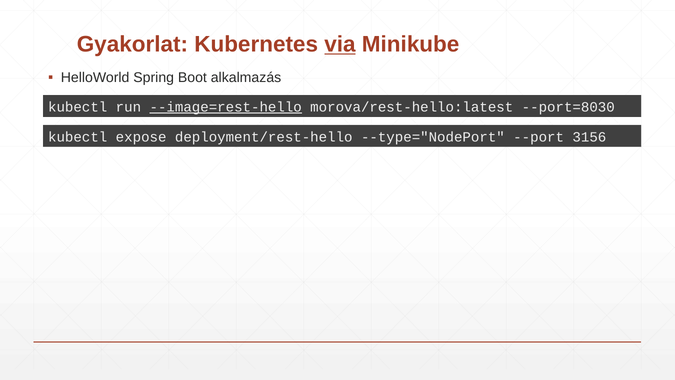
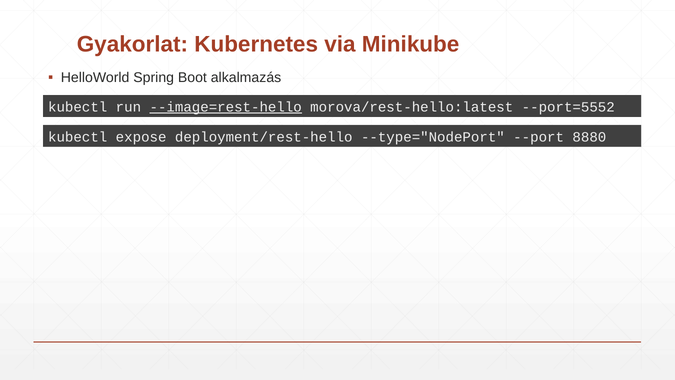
via underline: present -> none
--port=8030: --port=8030 -> --port=5552
3156: 3156 -> 8880
